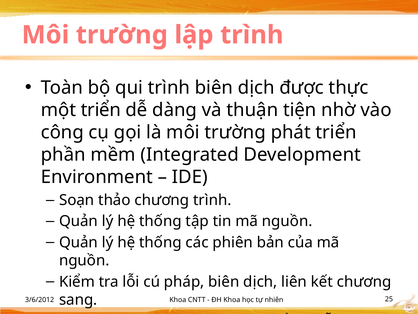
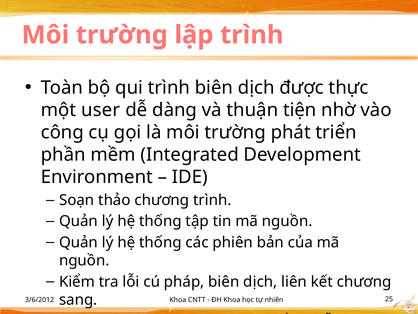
một triển: triển -> user
